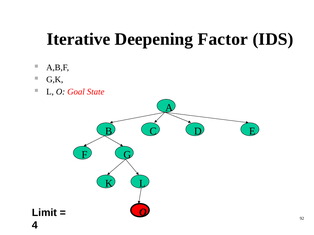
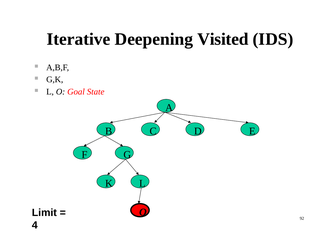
Factor: Factor -> Visited
